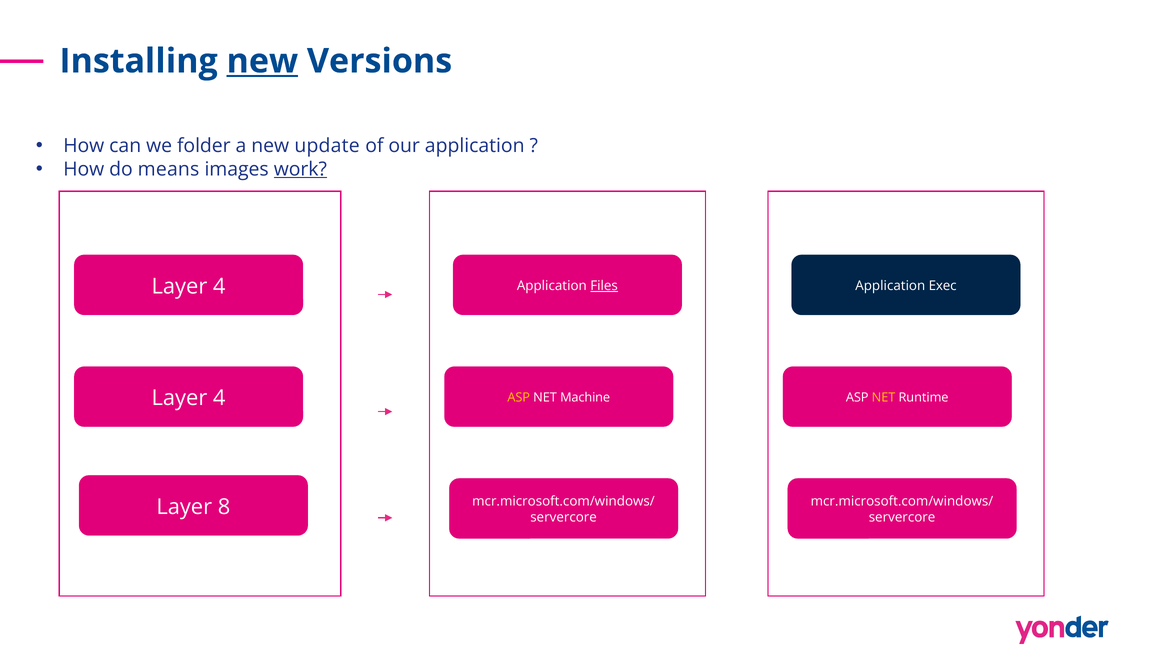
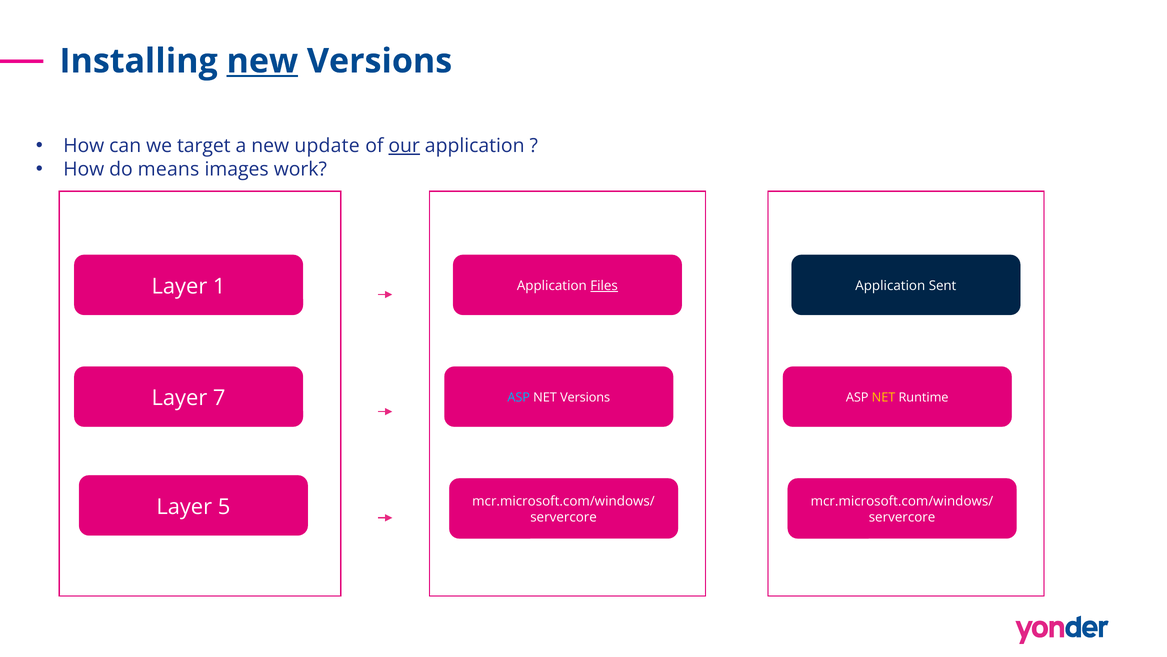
folder: folder -> target
our underline: none -> present
work underline: present -> none
4 at (219, 286): 4 -> 1
Exec: Exec -> Sent
4 at (219, 398): 4 -> 7
ASP at (519, 397) colour: yellow -> light blue
NET Machine: Machine -> Versions
8: 8 -> 5
